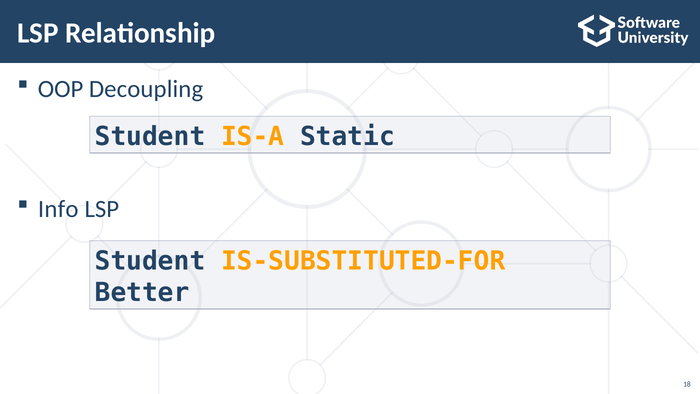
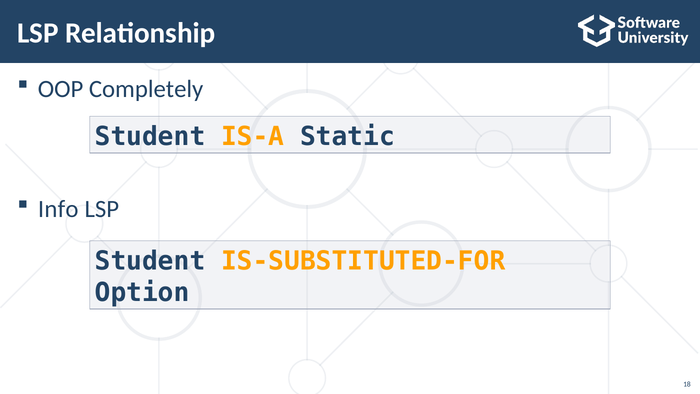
Decoupling: Decoupling -> Completely
Better: Better -> Option
